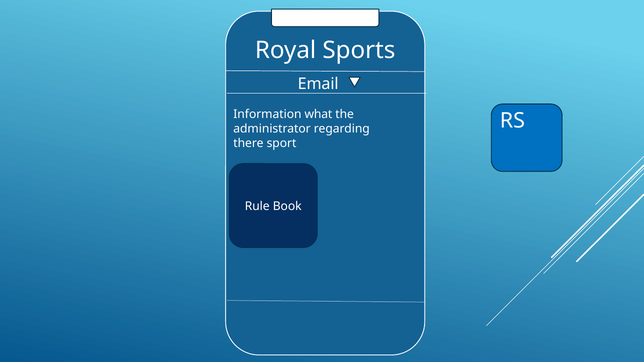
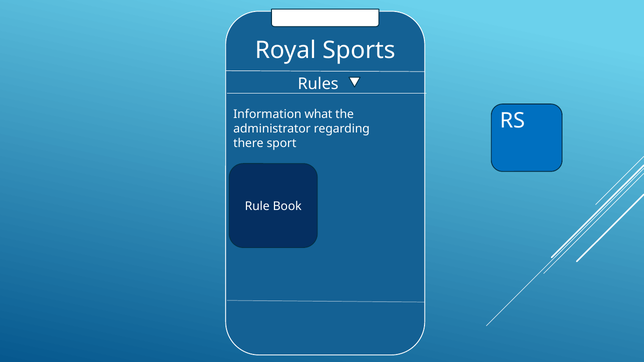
Email: Email -> Rules
